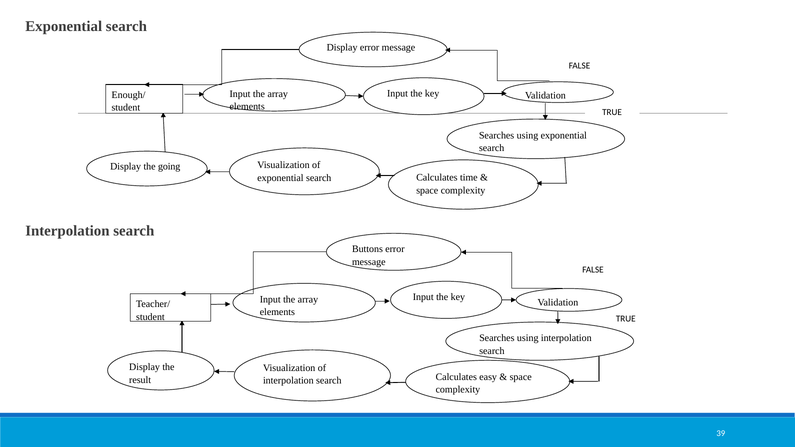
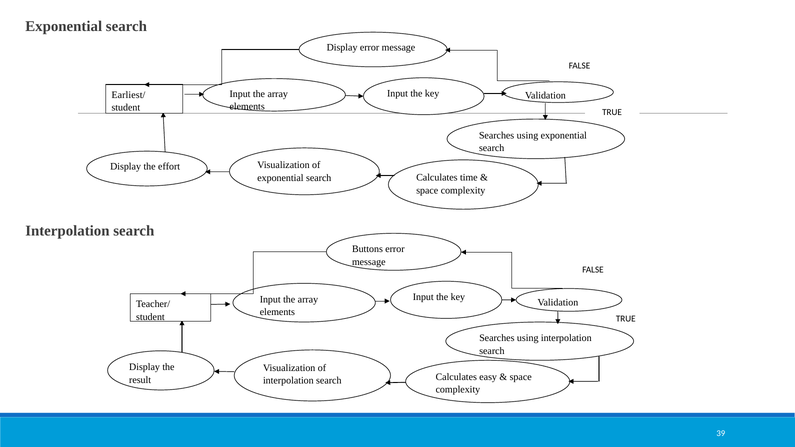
Enough/: Enough/ -> Earliest/
going: going -> effort
